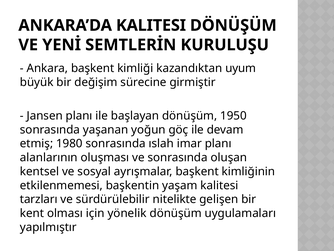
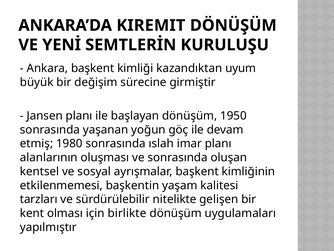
ANKARA’DA KALITESI: KALITESI -> KIREMIT
yönelik: yönelik -> birlikte
